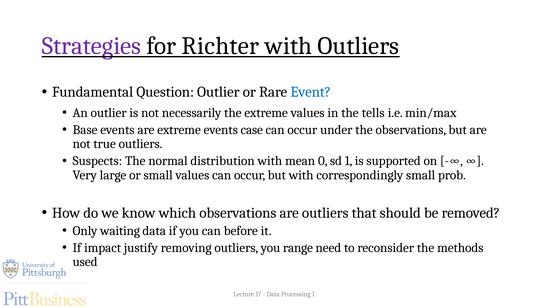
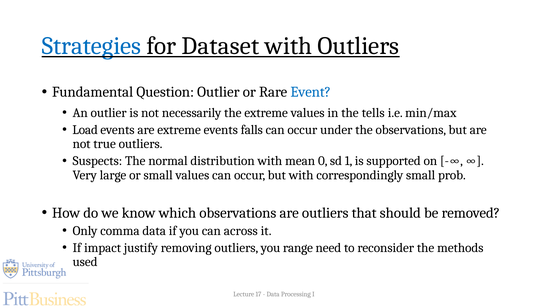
Strategies colour: purple -> blue
Richter: Richter -> Dataset
Base: Base -> Load
case: case -> falls
waiting: waiting -> comma
before: before -> across
